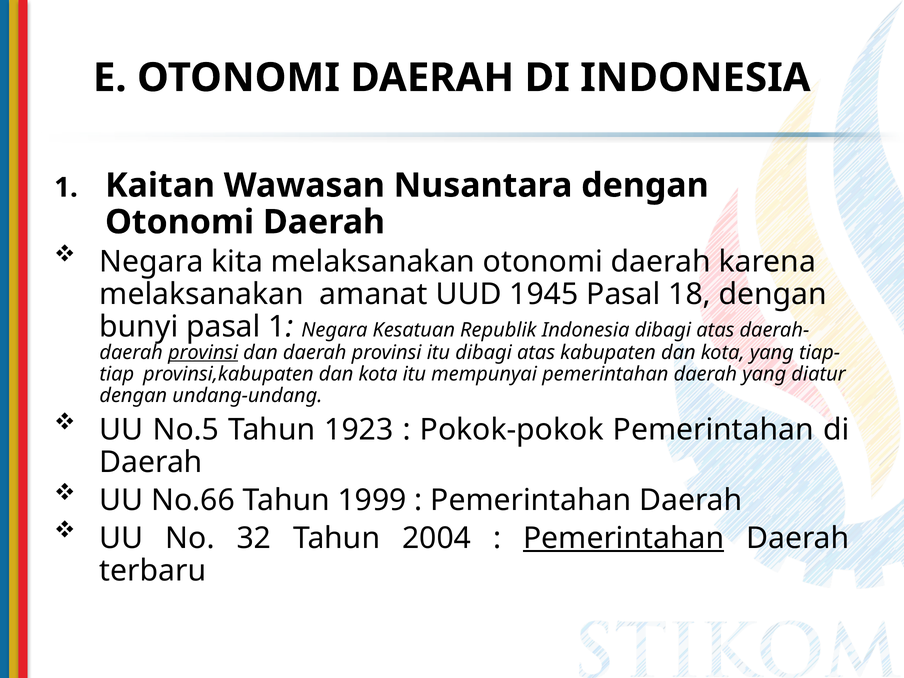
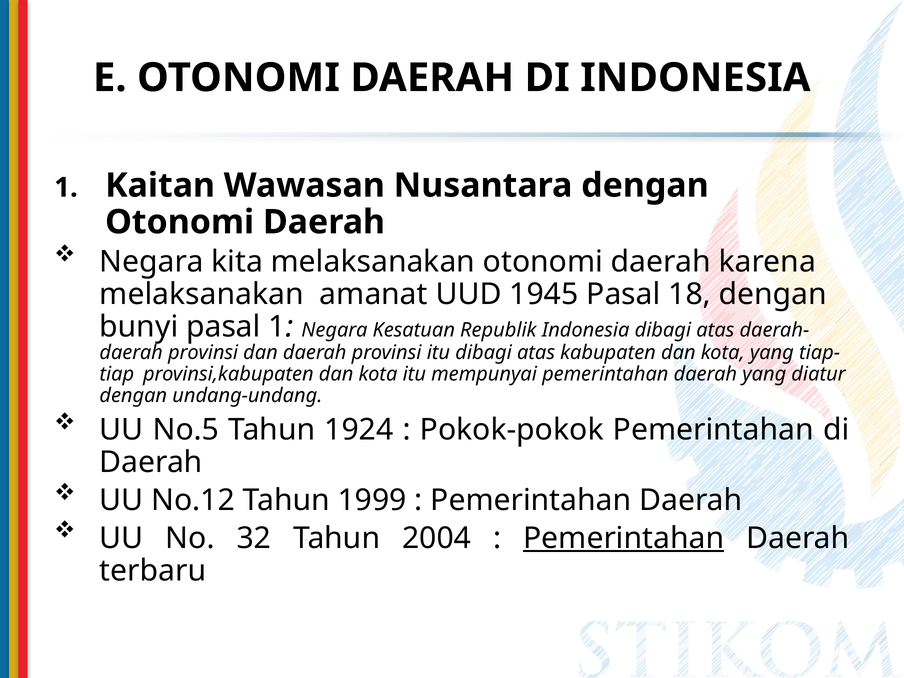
provinsi at (203, 352) underline: present -> none
1923: 1923 -> 1924
No.66: No.66 -> No.12
